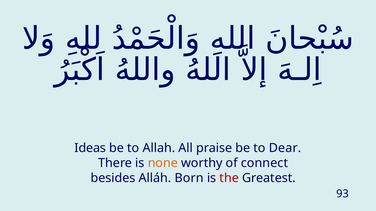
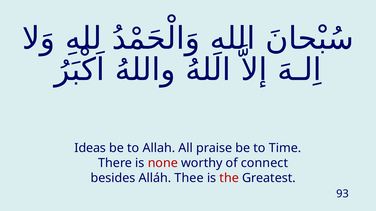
Dear: Dear -> Time
none colour: orange -> red
Born: Born -> Thee
